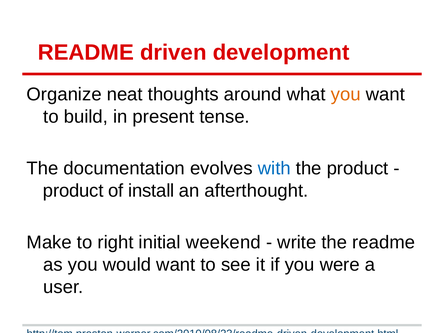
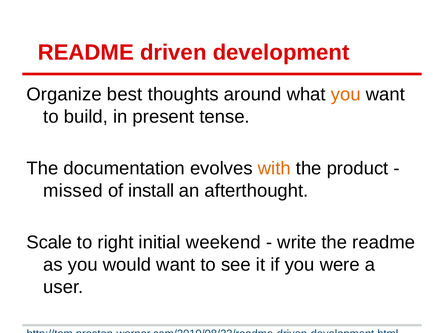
neat: neat -> best
with colour: blue -> orange
product at (73, 191): product -> missed
Make: Make -> Scale
